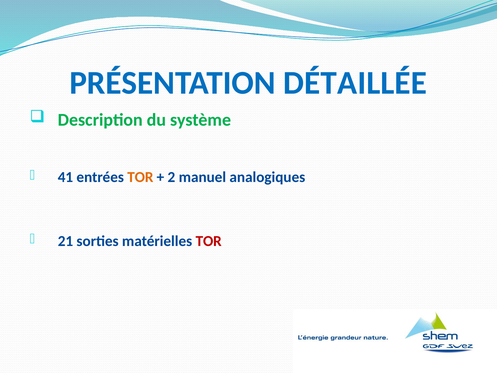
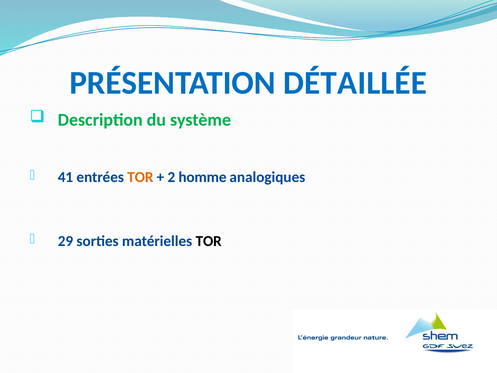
manuel: manuel -> homme
21: 21 -> 29
TOR at (209, 241) colour: red -> black
